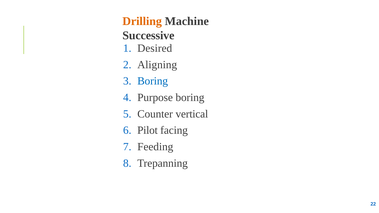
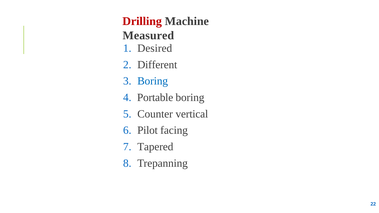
Drilling colour: orange -> red
Successive: Successive -> Measured
Aligning: Aligning -> Different
Purpose: Purpose -> Portable
Feeding: Feeding -> Tapered
